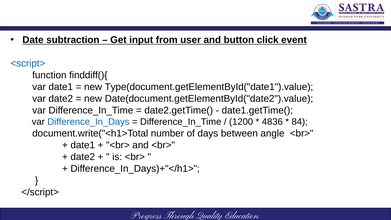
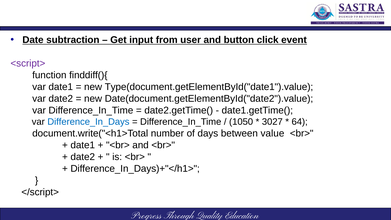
<script> colour: blue -> purple
1200: 1200 -> 1050
4836: 4836 -> 3027
84: 84 -> 64
angle: angle -> value
